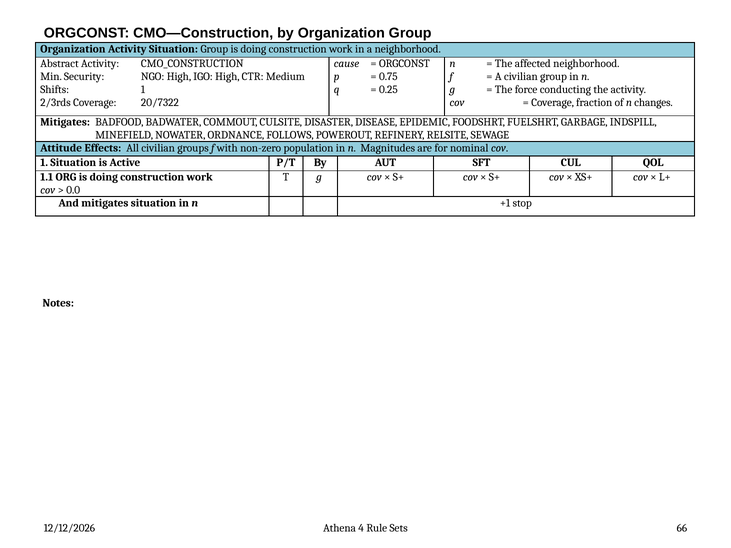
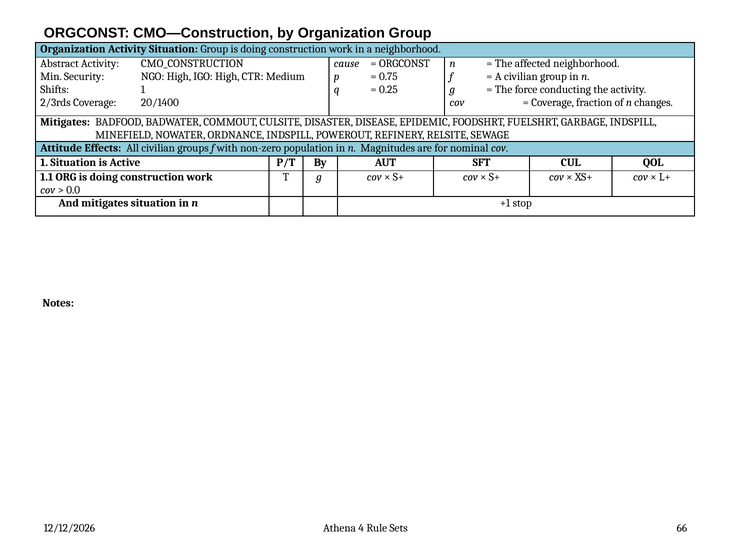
20/7322: 20/7322 -> 20/1400
ORDNANCE FOLLOWS: FOLLOWS -> INDSPILL
